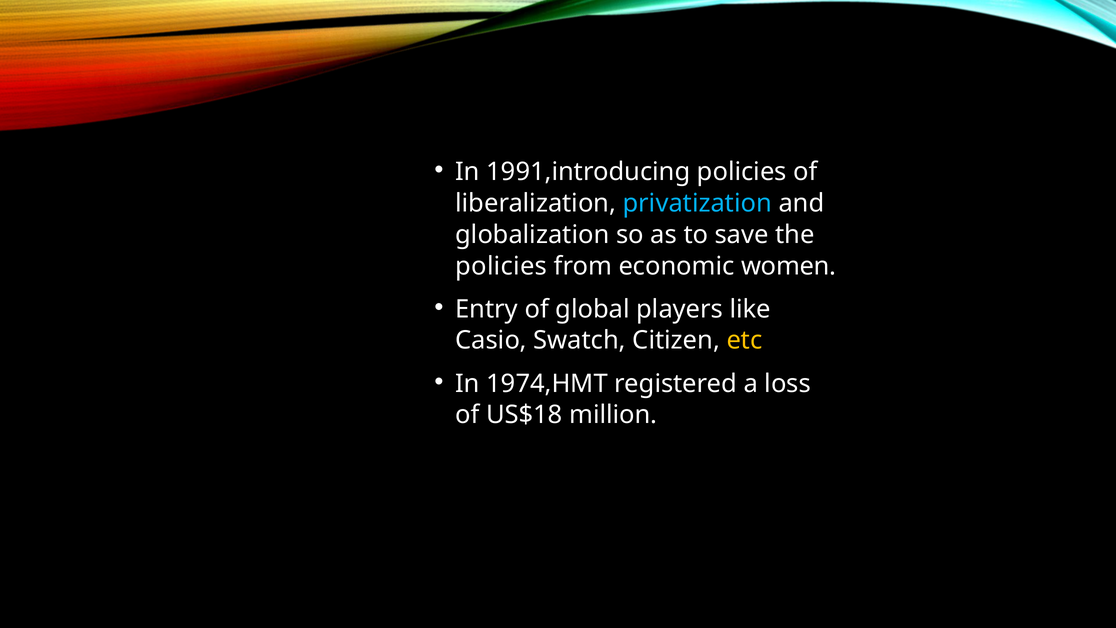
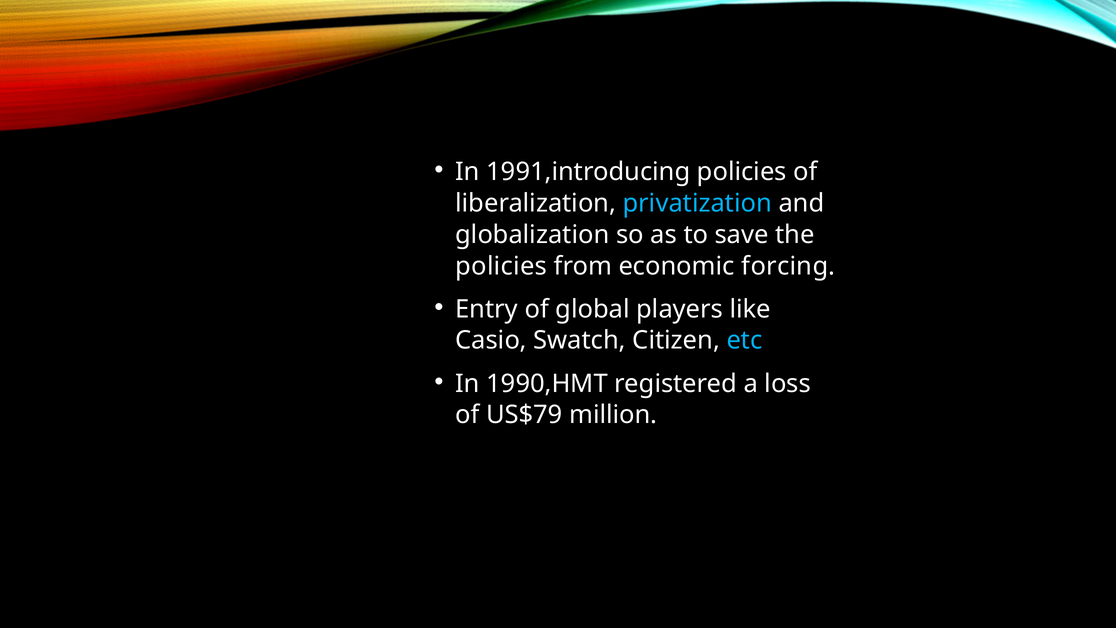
women: women -> forcing
etc colour: yellow -> light blue
1974,HMT: 1974,HMT -> 1990,HMT
US$18: US$18 -> US$79
